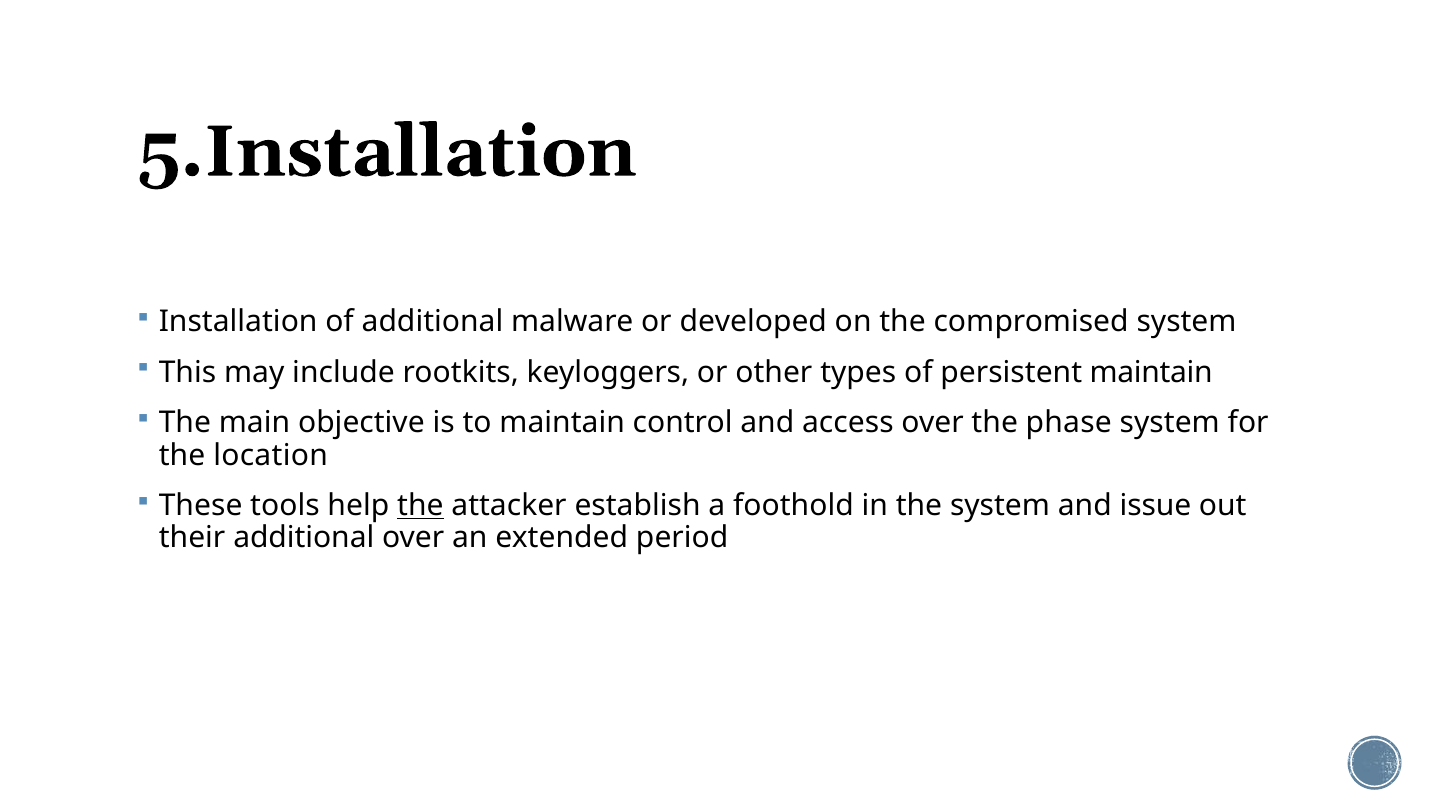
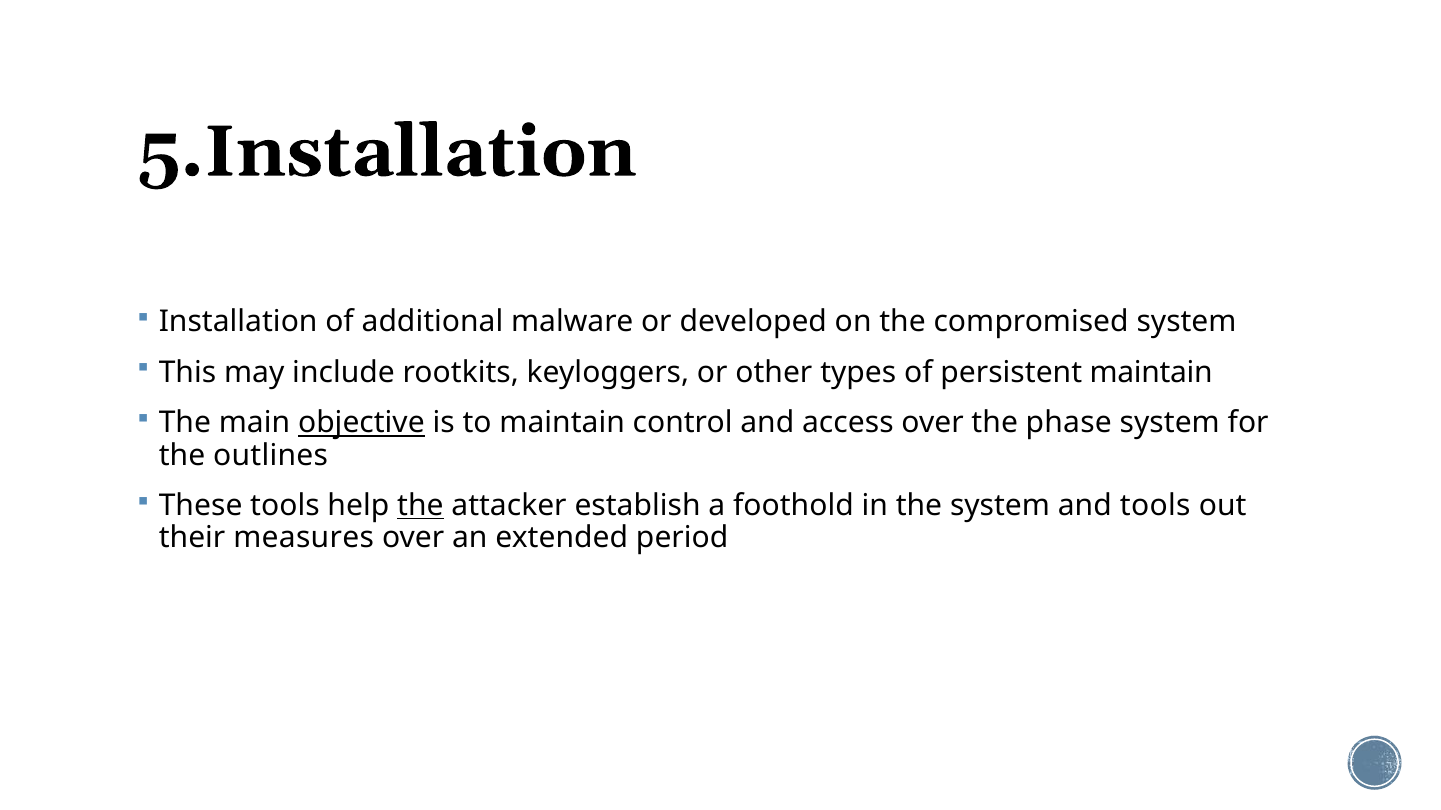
objective underline: none -> present
location: location -> outlines
and issue: issue -> tools
their additional: additional -> measures
